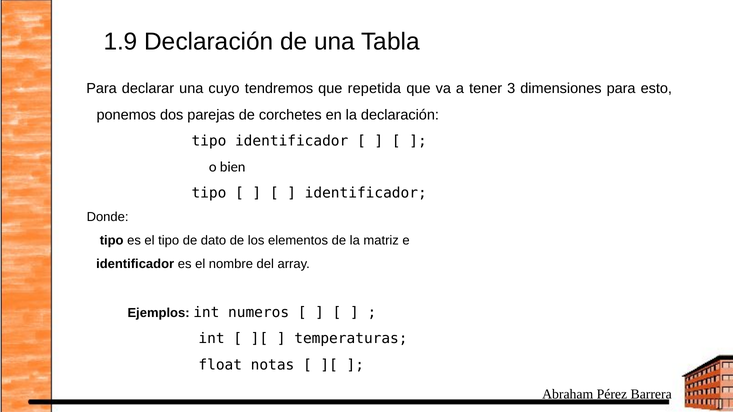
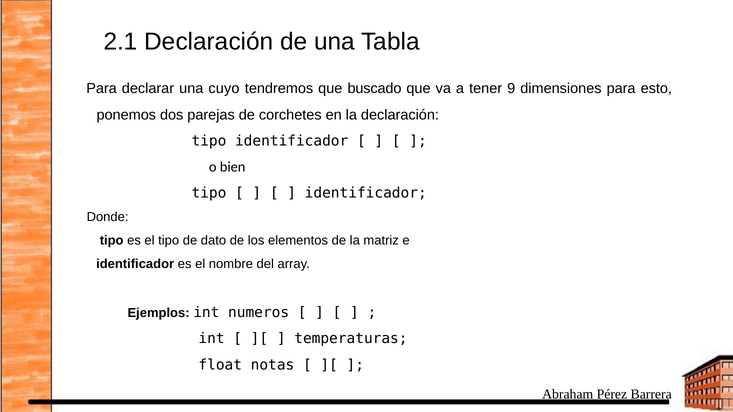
1.9: 1.9 -> 2.1
repetida: repetida -> buscado
3: 3 -> 9
